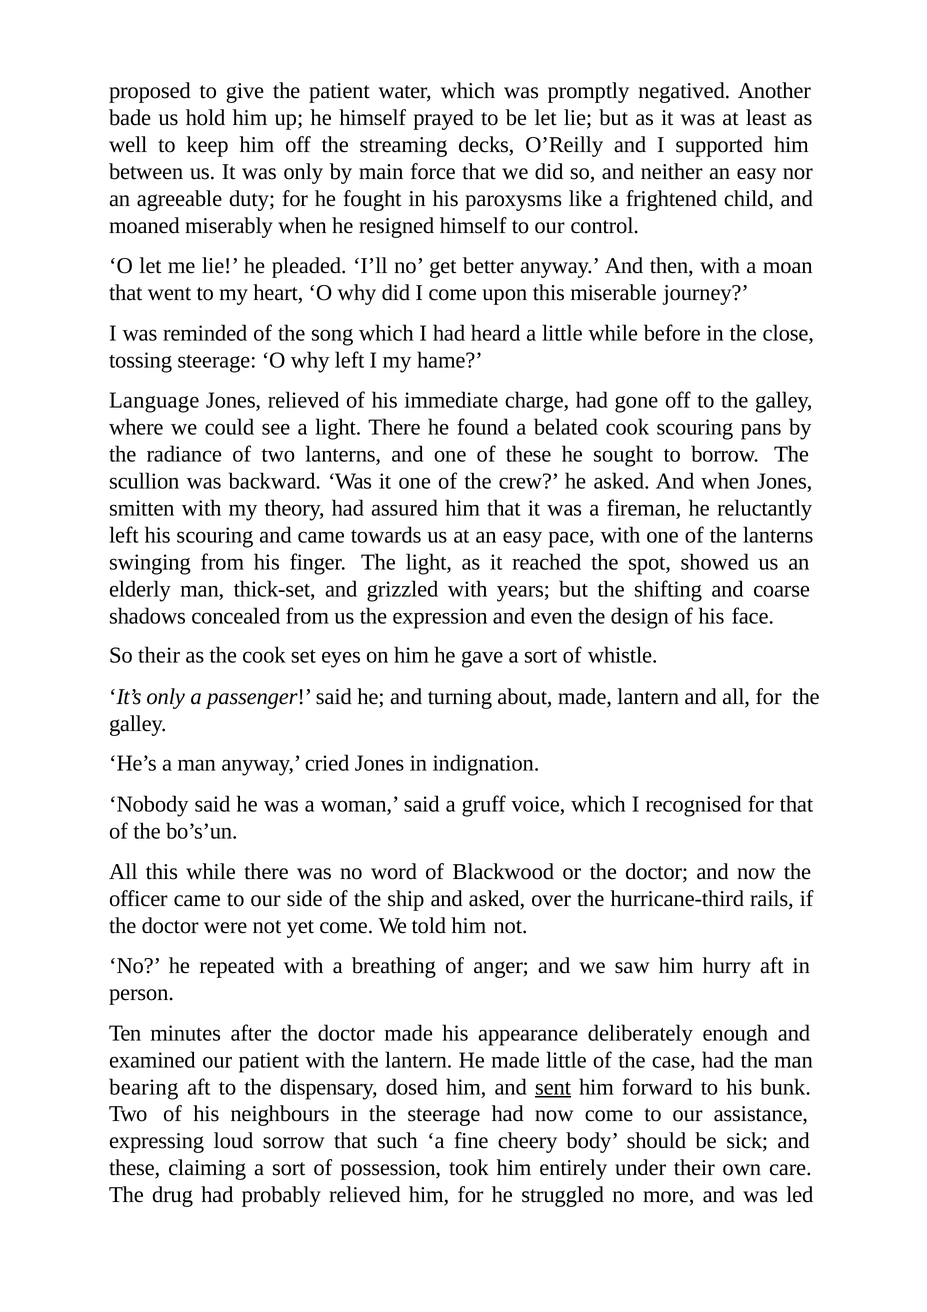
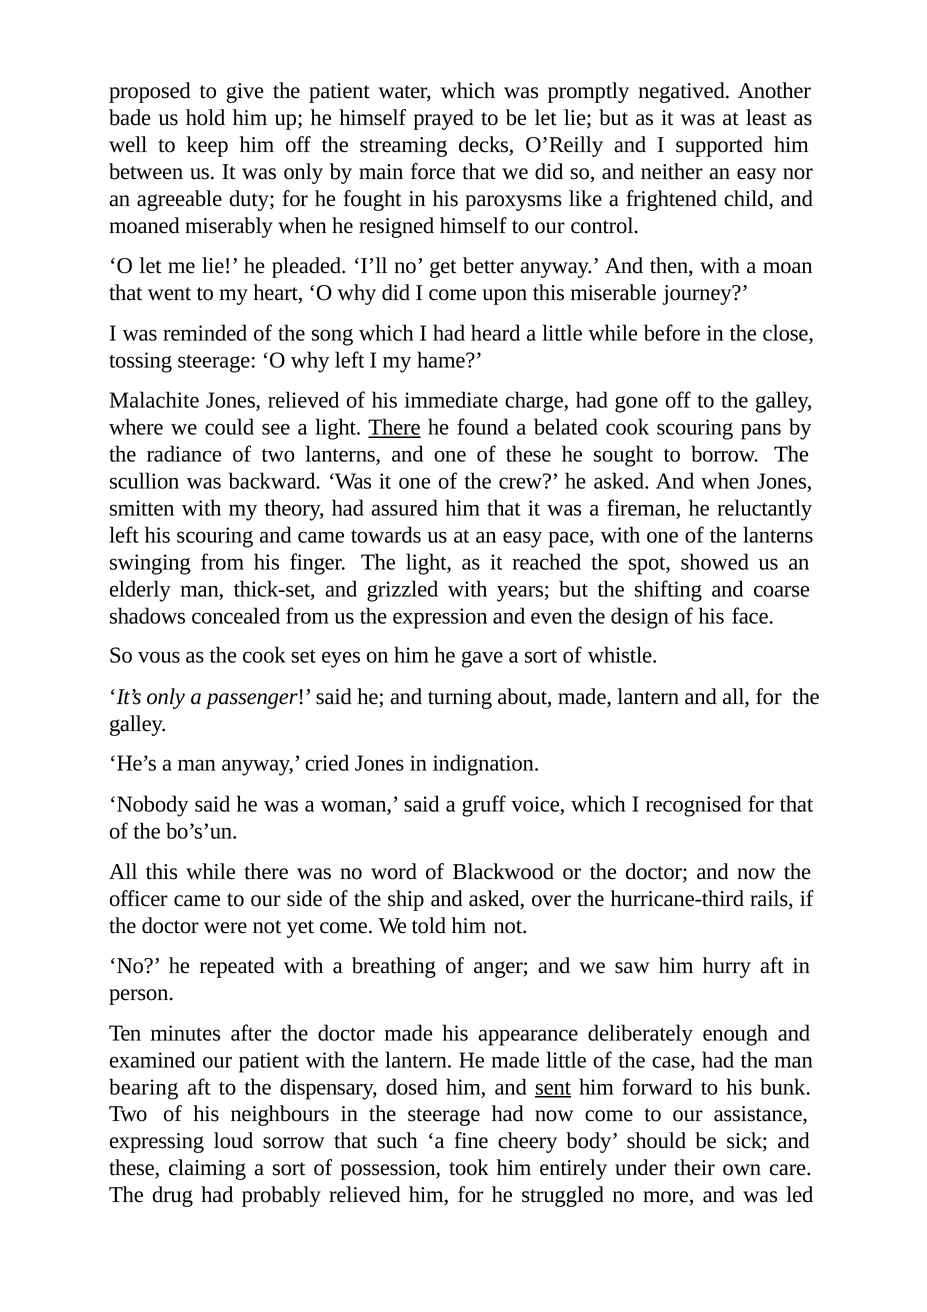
Language: Language -> Malachite
There at (394, 427) underline: none -> present
So their: their -> vous
